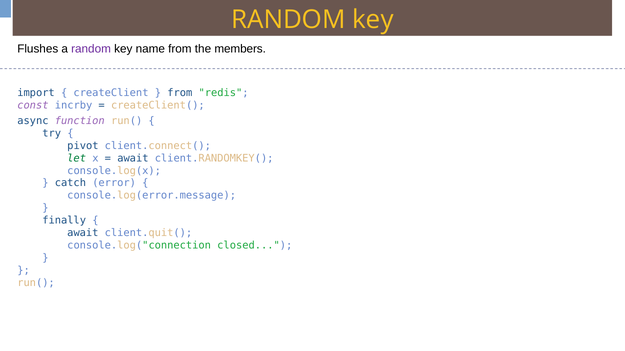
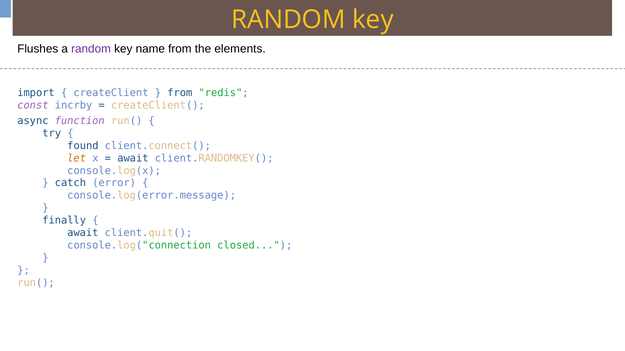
members: members -> elements
pivot: pivot -> found
let colour: green -> orange
